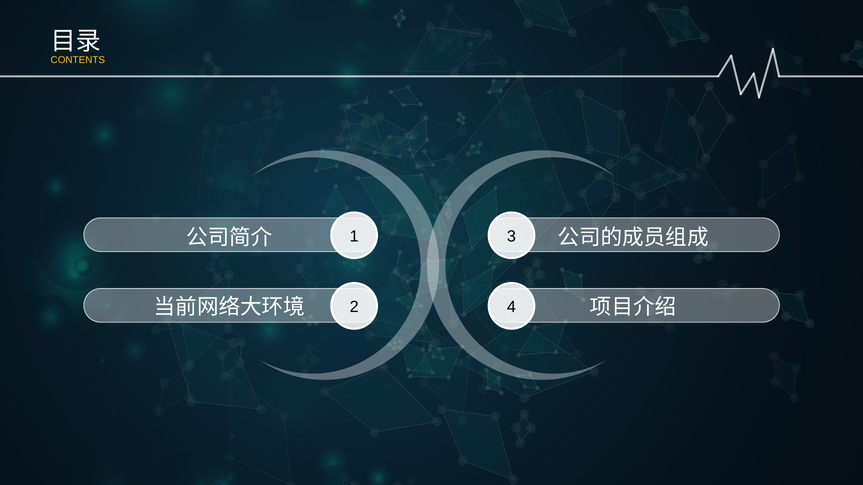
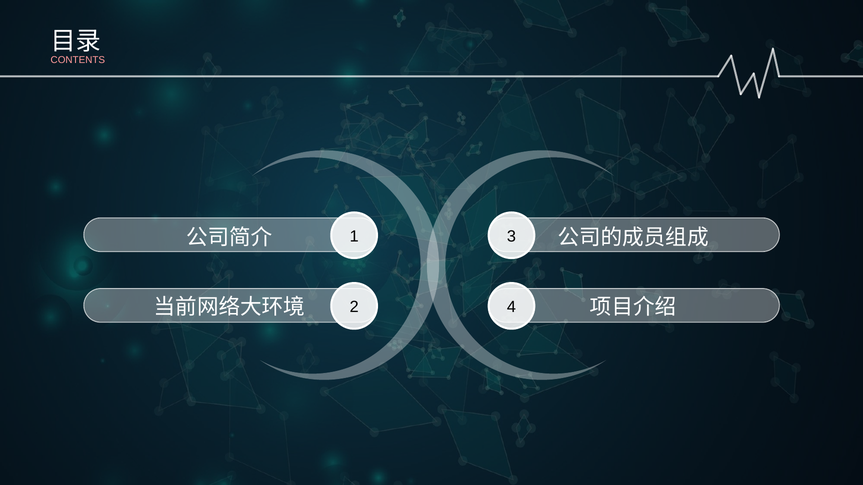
CONTENTS colour: yellow -> pink
